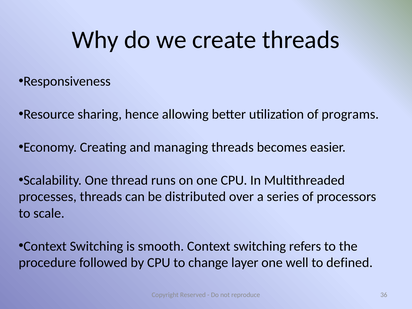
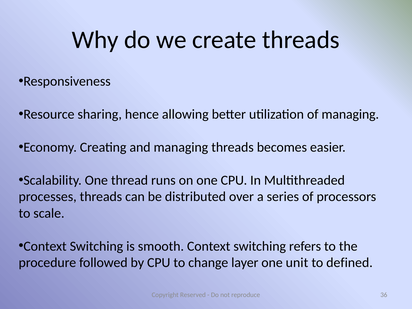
of programs: programs -> managing
well: well -> unit
